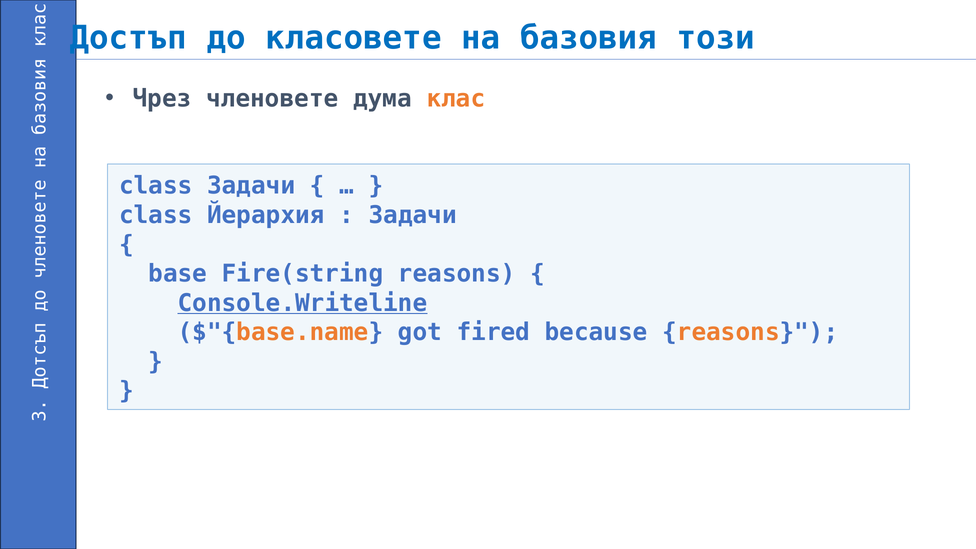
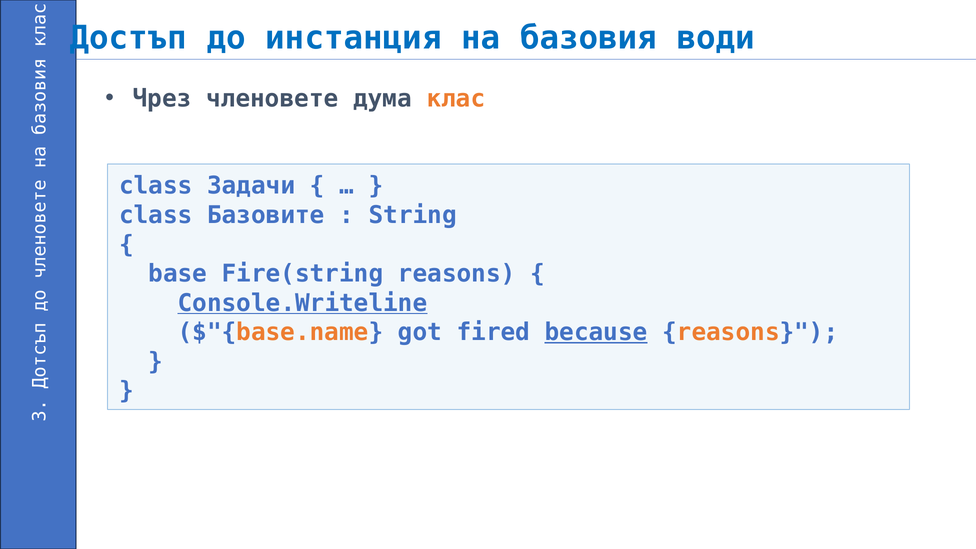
класовете: класовете -> инстанция
този: този -> води
Йерархия: Йерархия -> Базовите
Задачи at (413, 215): Задачи -> String
because underline: none -> present
